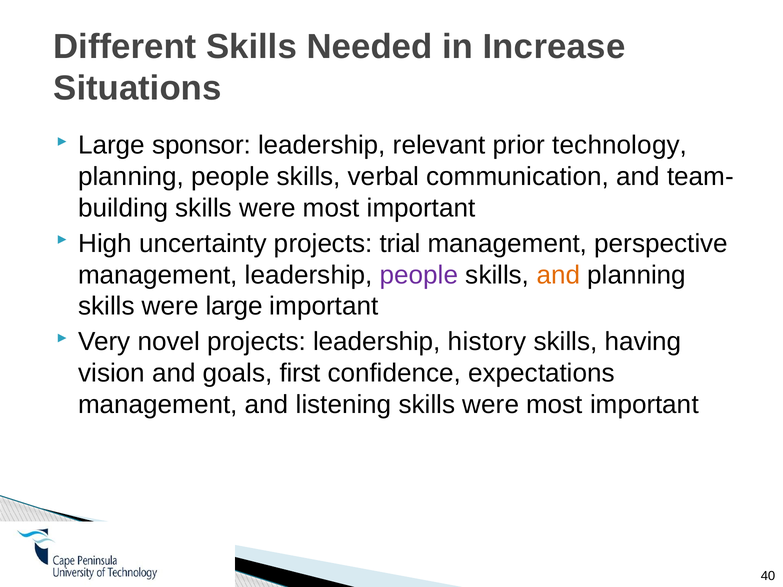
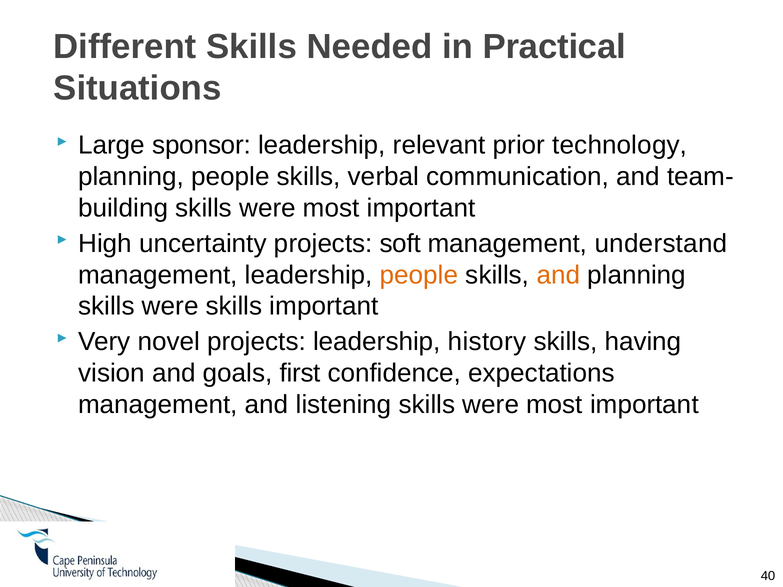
Increase: Increase -> Practical
trial: trial -> soft
perspective: perspective -> understand
people at (419, 275) colour: purple -> orange
were large: large -> skills
